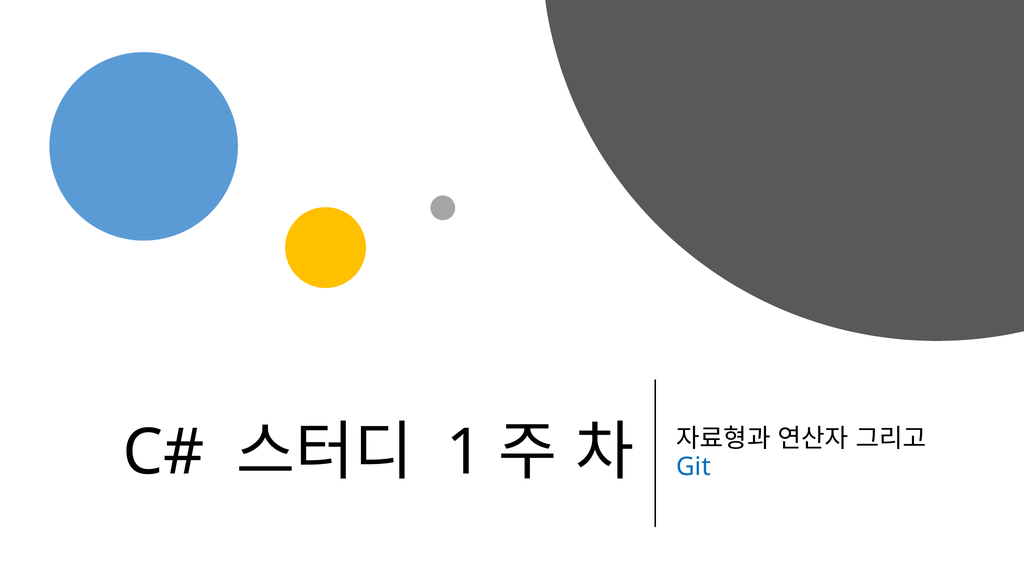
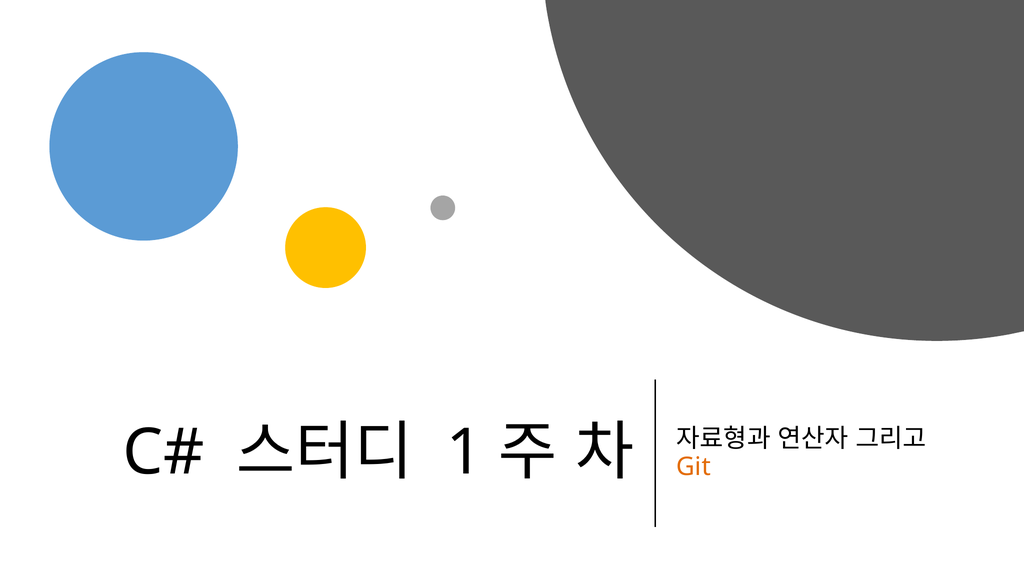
Git colour: blue -> orange
